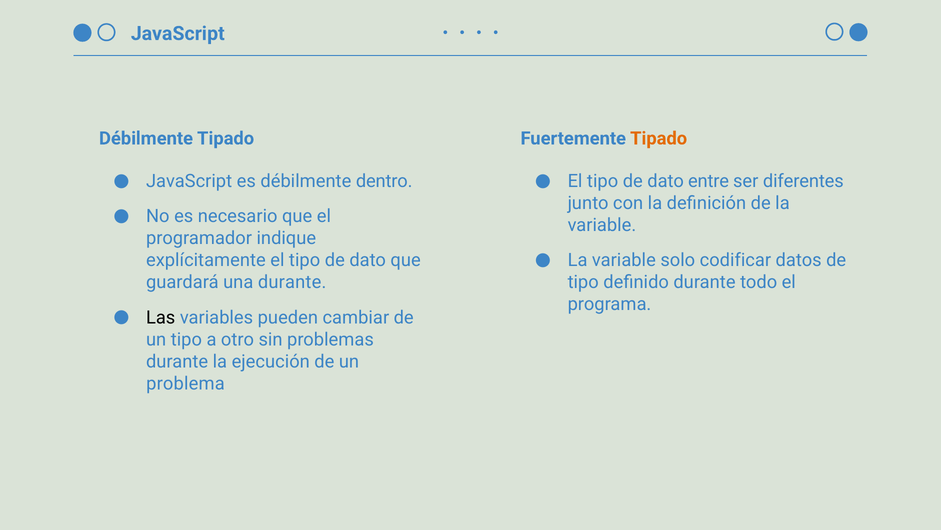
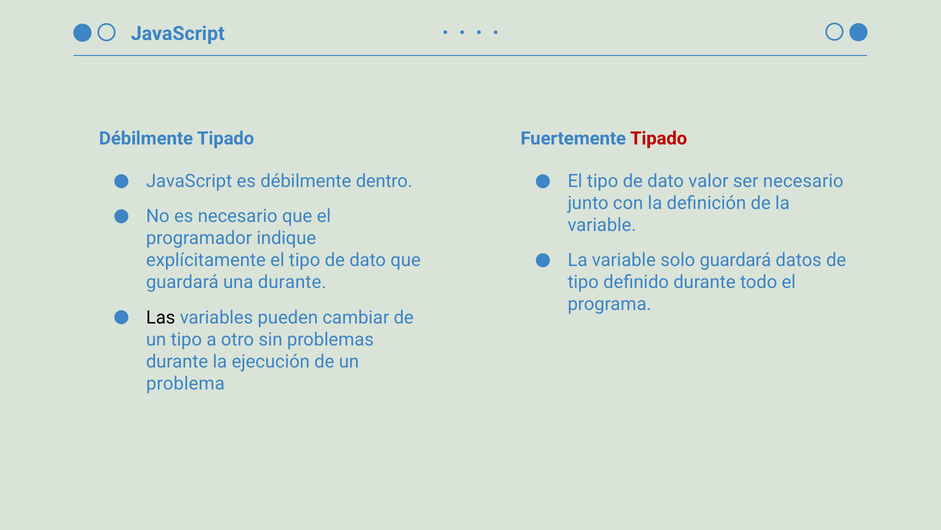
Tipado at (659, 138) colour: orange -> red
entre: entre -> valor
ser diferentes: diferentes -> necesario
solo codificar: codificar -> guardará
